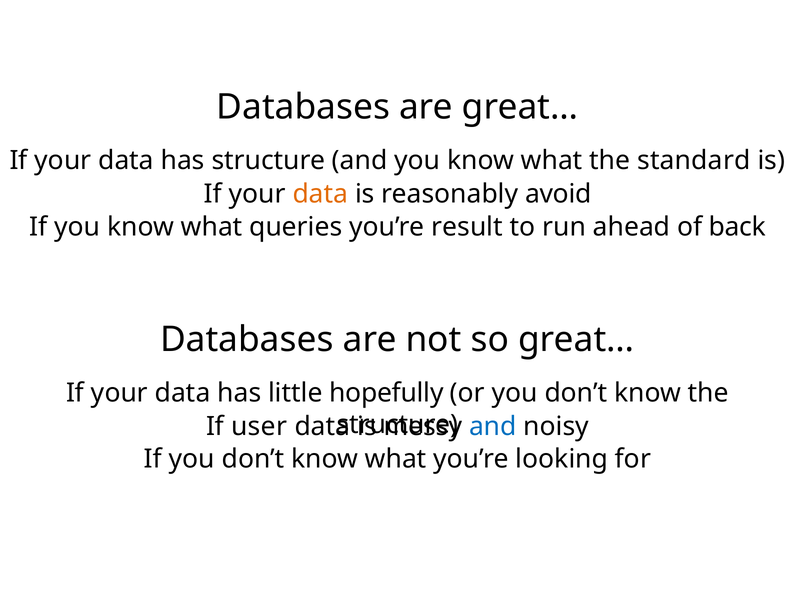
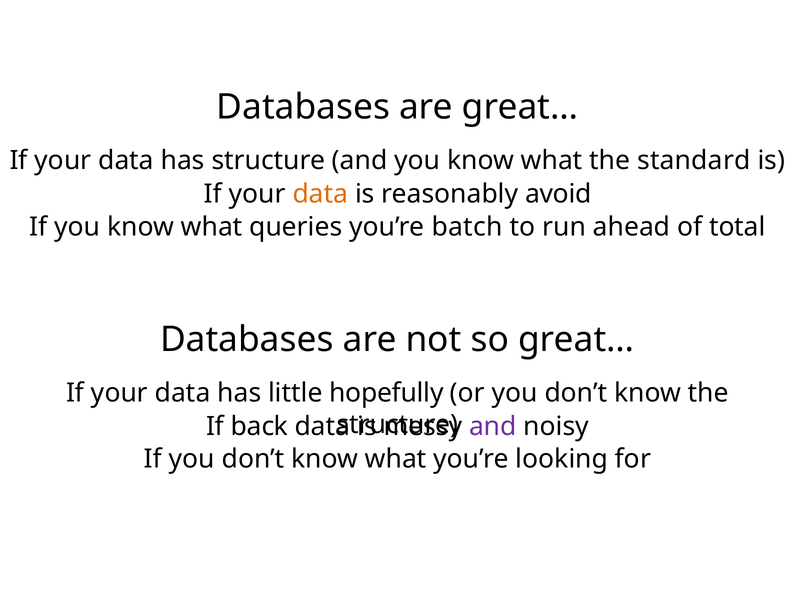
result: result -> batch
back: back -> total
user: user -> back
and at (493, 426) colour: blue -> purple
